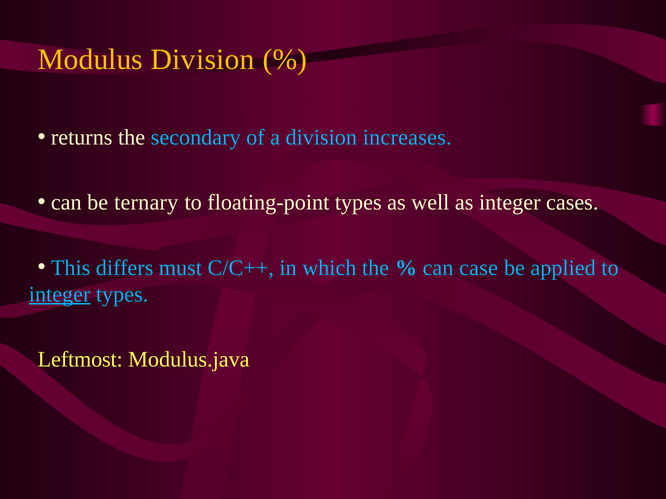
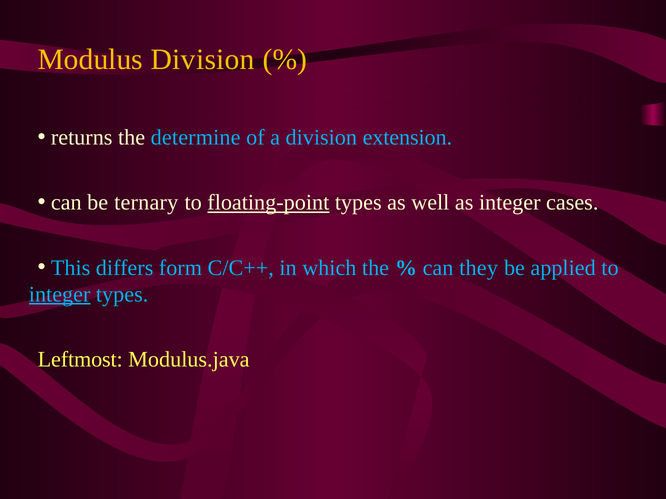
secondary: secondary -> determine
increases: increases -> extension
floating-point underline: none -> present
must: must -> form
case: case -> they
